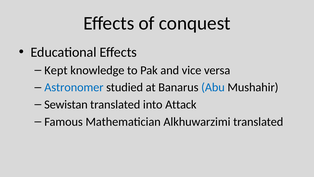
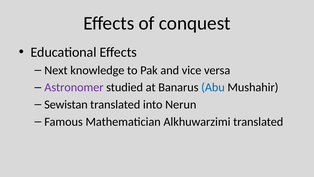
Kept: Kept -> Next
Astronomer colour: blue -> purple
Attack: Attack -> Nerun
